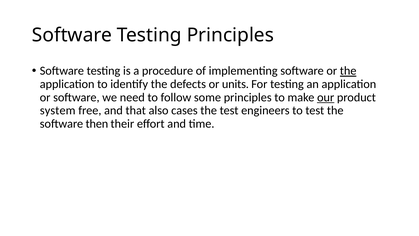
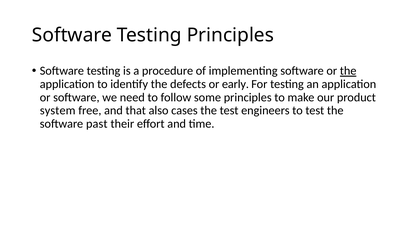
units: units -> early
our underline: present -> none
then: then -> past
